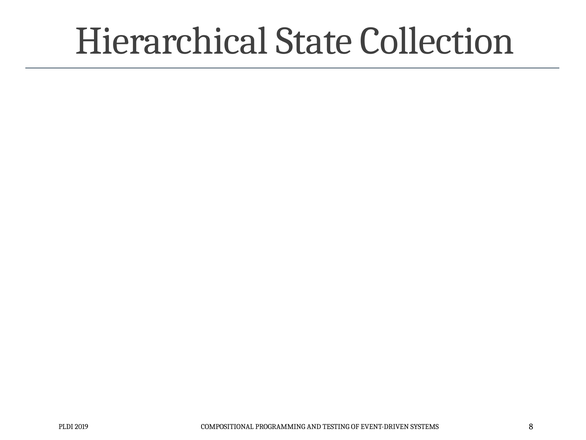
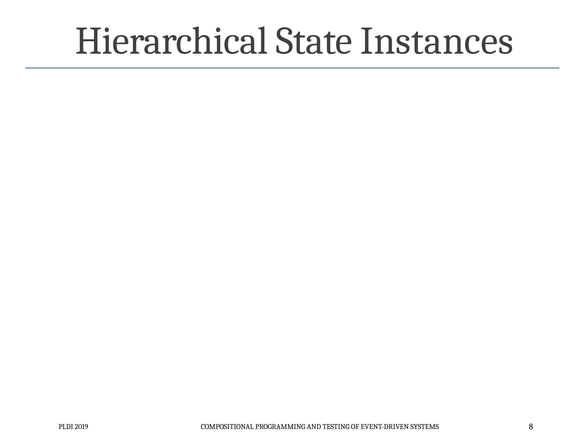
Collection: Collection -> Instances
